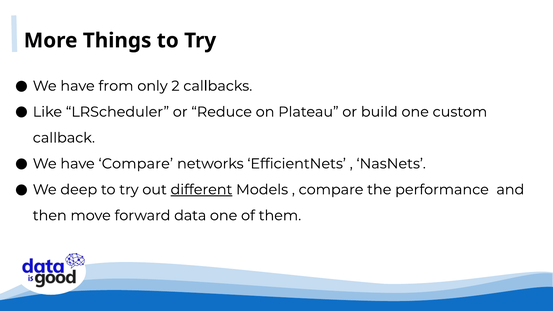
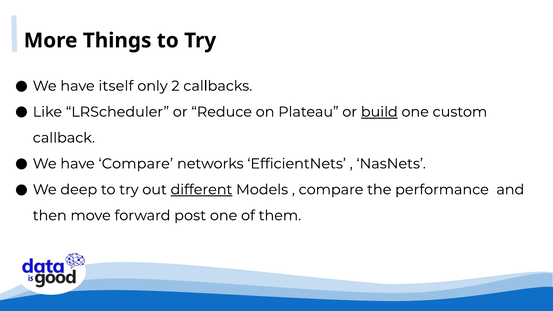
from: from -> itself
build underline: none -> present
data: data -> post
